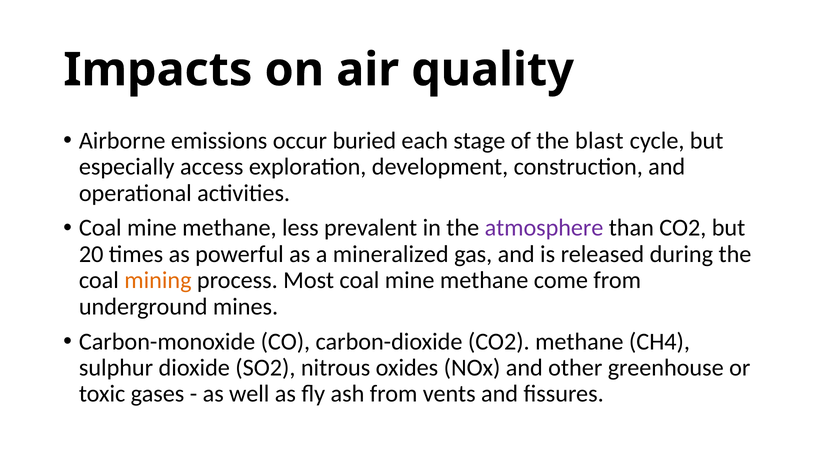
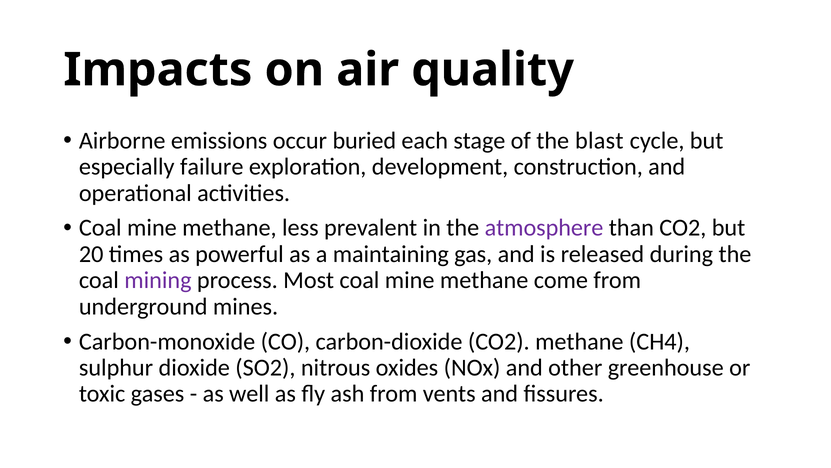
access: access -> failure
mineralized: mineralized -> maintaining
mining colour: orange -> purple
